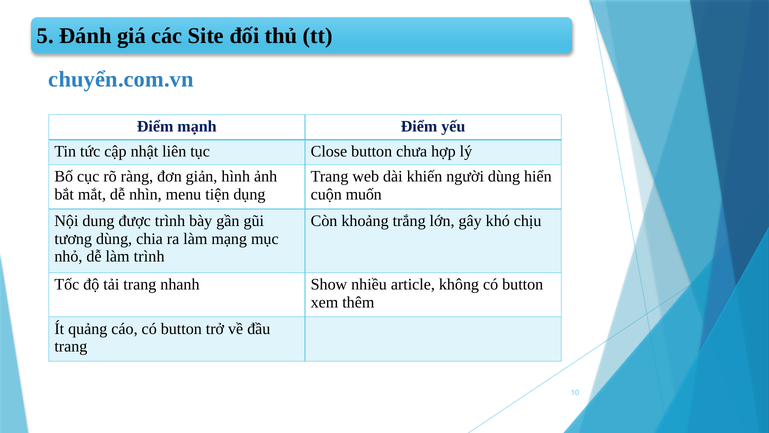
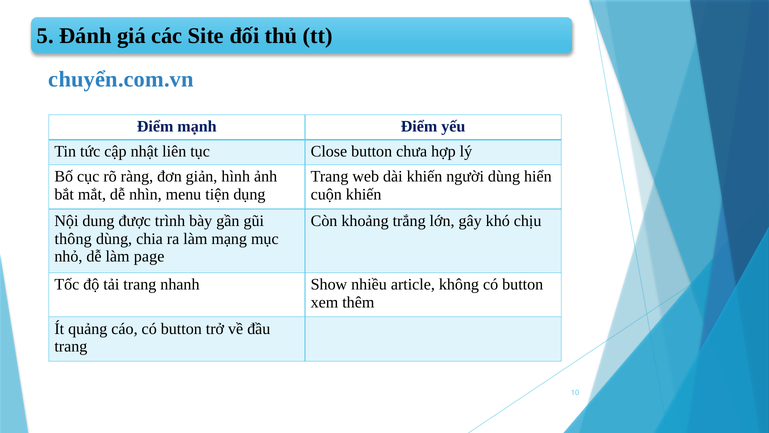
cuộn muốn: muốn -> khiến
tương: tương -> thông
làm trình: trình -> page
